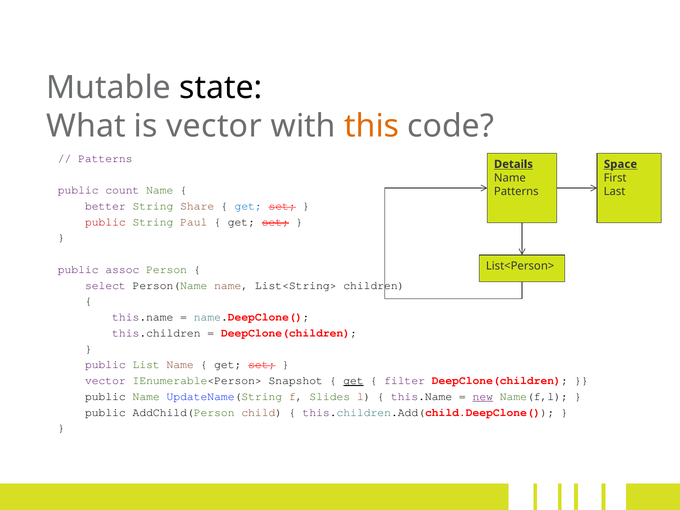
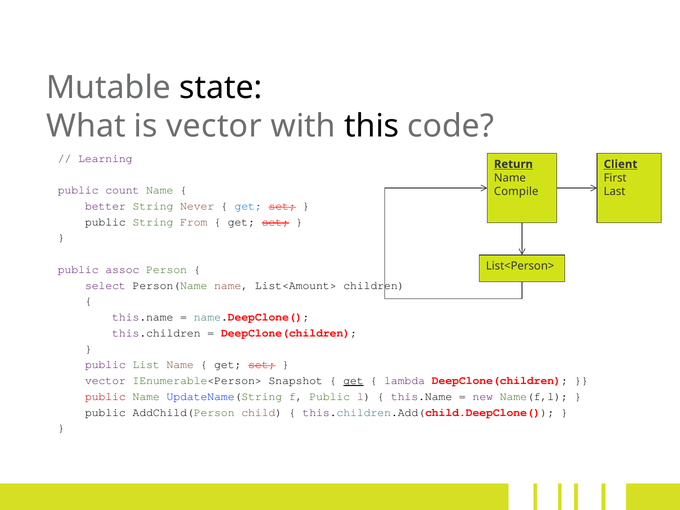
this colour: orange -> black
Patterns at (105, 158): Patterns -> Learning
Details: Details -> Return
Space: Space -> Client
Patterns at (516, 191): Patterns -> Compile
Share: Share -> Never
public at (105, 222) colour: red -> black
Paul: Paul -> From
List<String>: List<String> -> List<Amount>
filter: filter -> lambda
public at (105, 396) colour: black -> red
f Slides: Slides -> Public
new underline: present -> none
